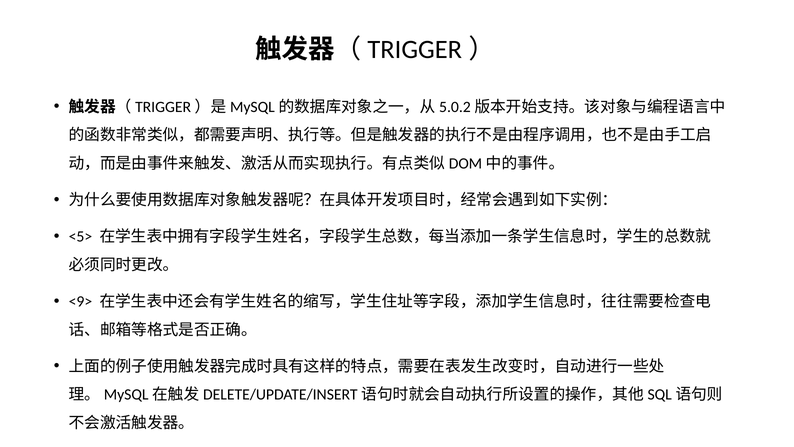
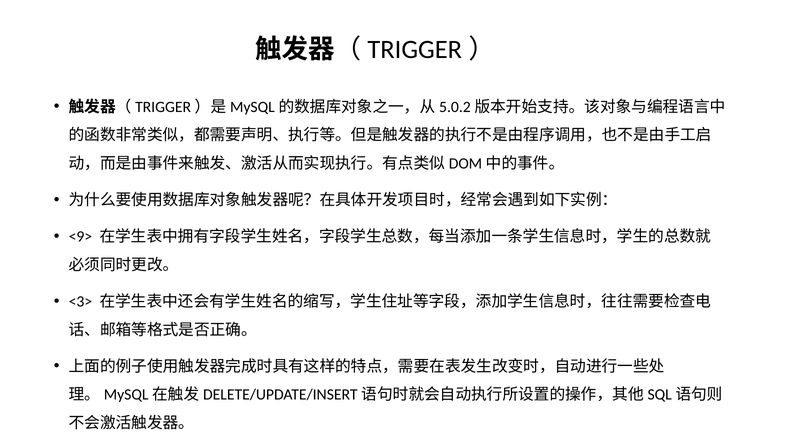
<5>: <5> -> <9>
<9>: <9> -> <3>
